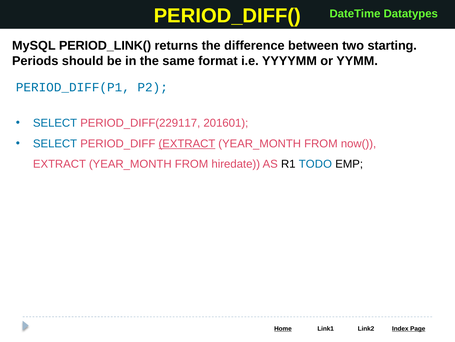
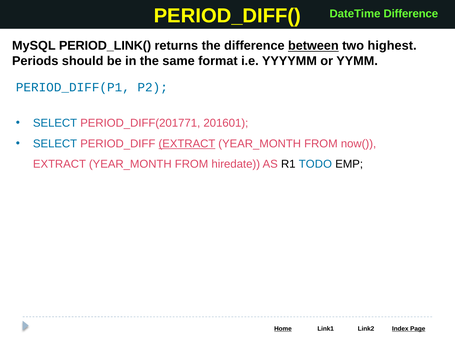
DateTime Datatypes: Datatypes -> Difference
between underline: none -> present
starting: starting -> highest
PERIOD_DIFF(229117: PERIOD_DIFF(229117 -> PERIOD_DIFF(201771
